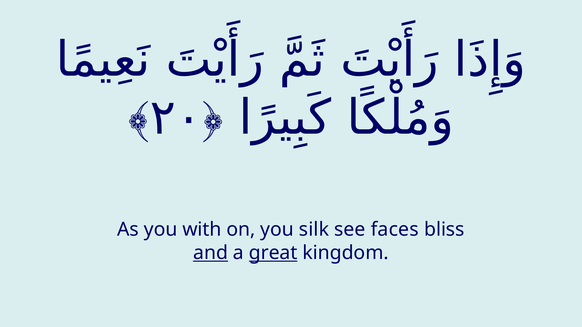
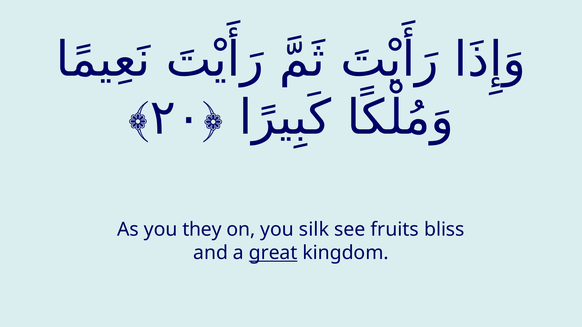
with: with -> they
faces: faces -> fruits
and underline: present -> none
